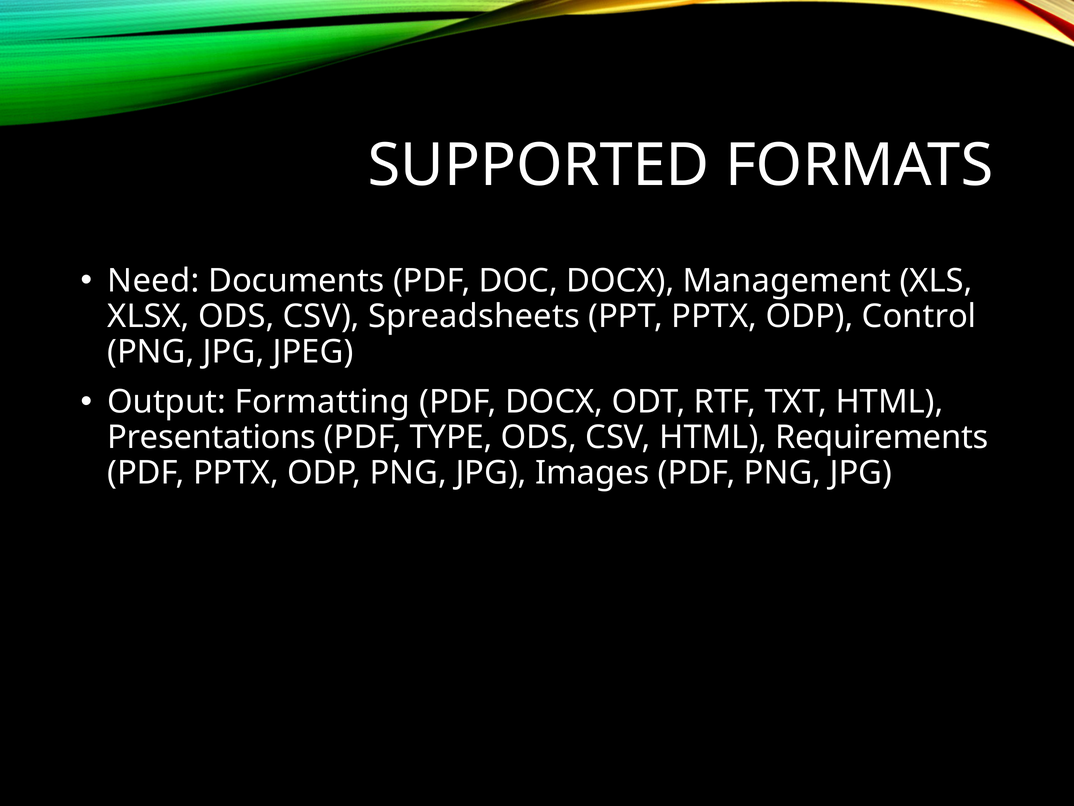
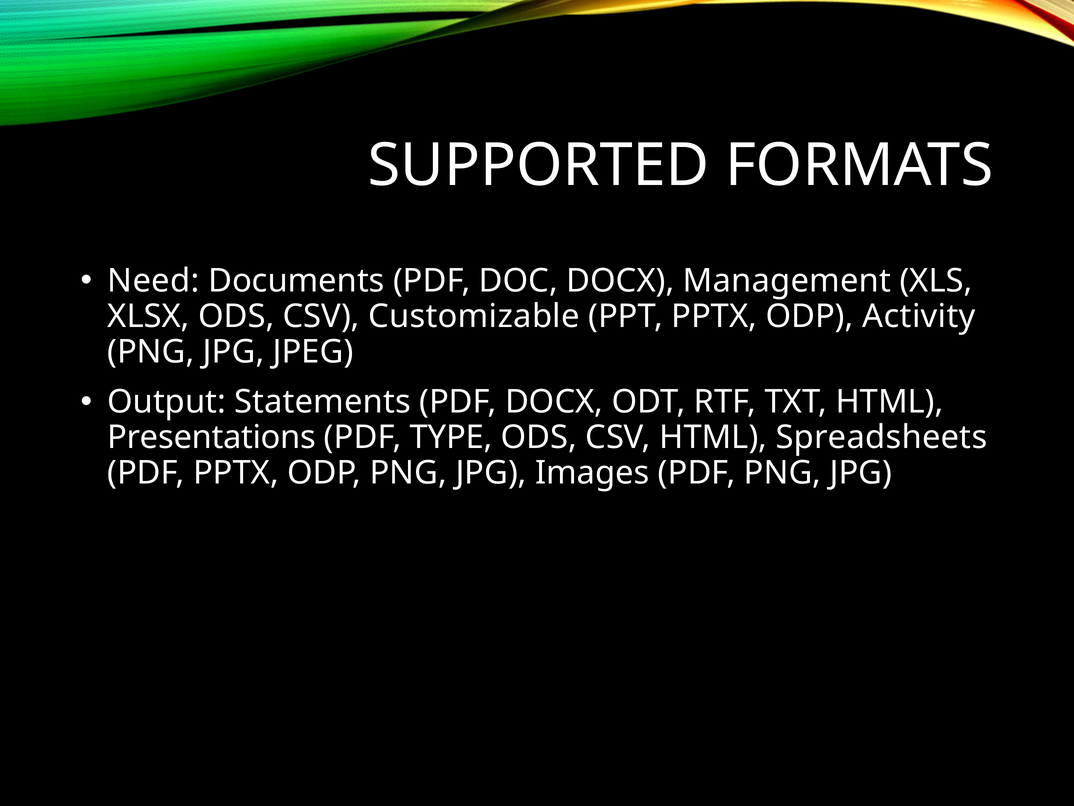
Spreadsheets: Spreadsheets -> Customizable
Control: Control -> Activity
Formatting: Formatting -> Statements
Requirements: Requirements -> Spreadsheets
